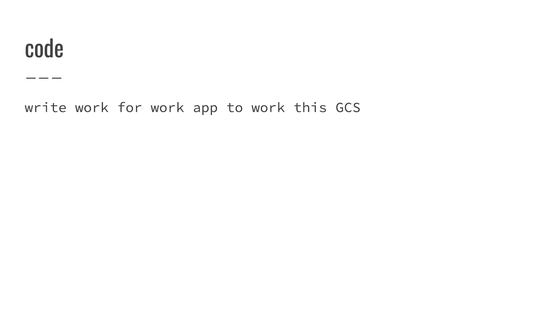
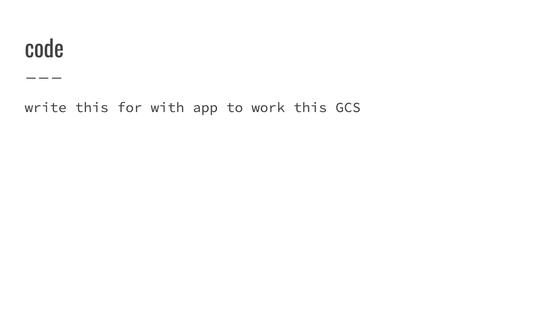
write work: work -> this
for work: work -> with
